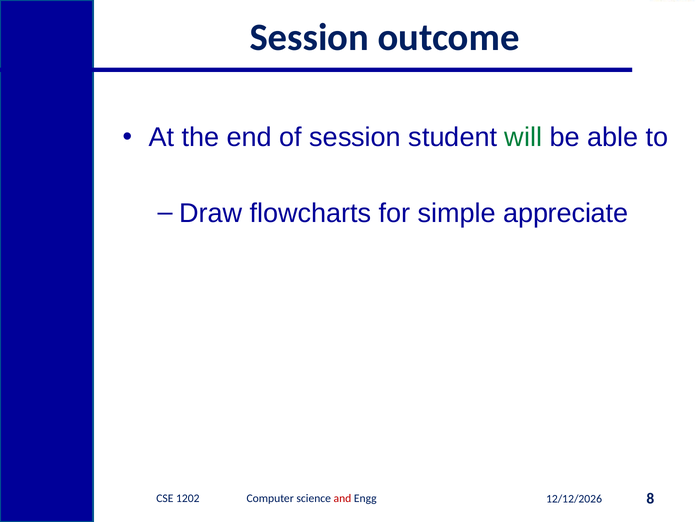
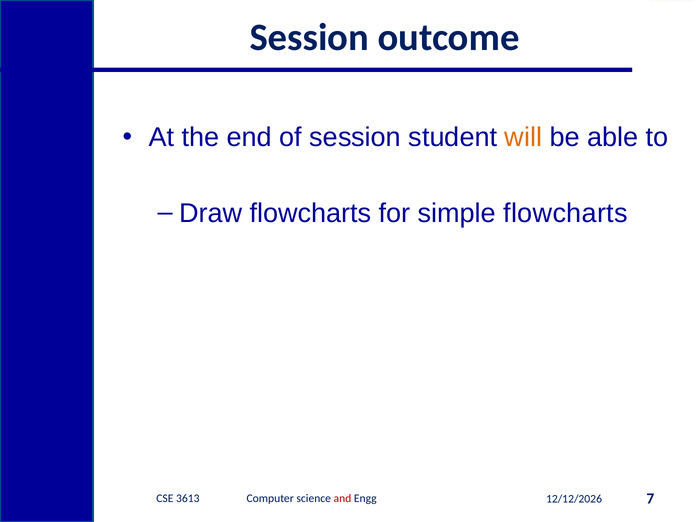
will colour: green -> orange
simple appreciate: appreciate -> flowcharts
1202: 1202 -> 3613
8: 8 -> 7
